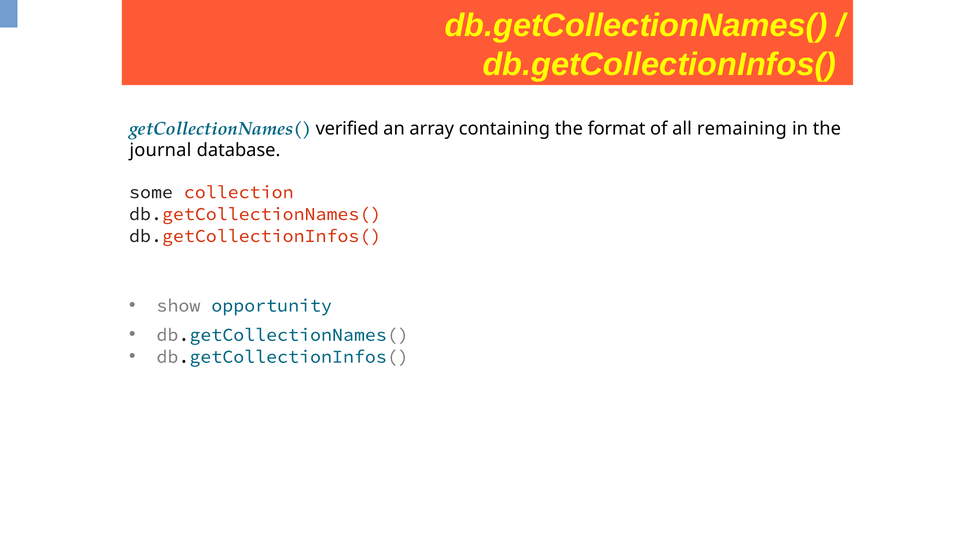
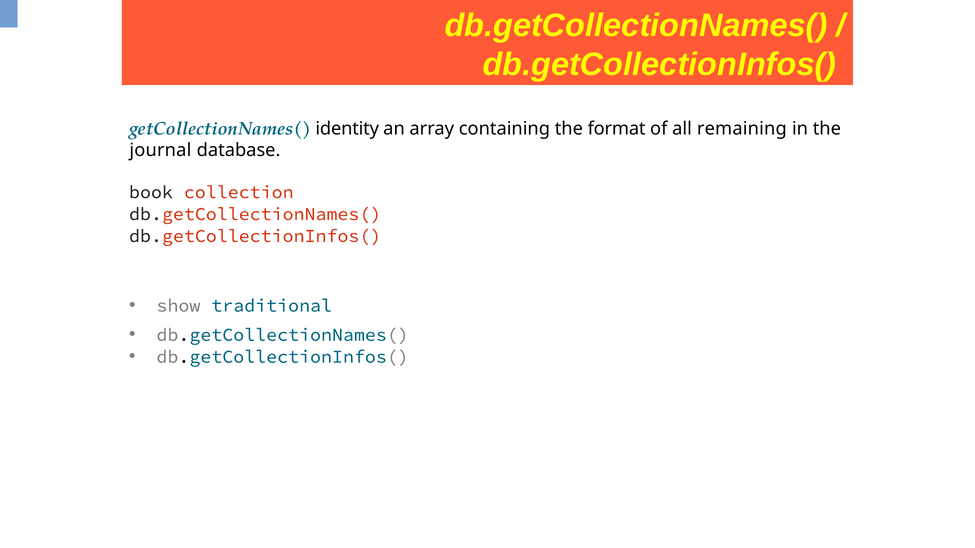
verified: verified -> identity
some: some -> book
opportunity: opportunity -> traditional
